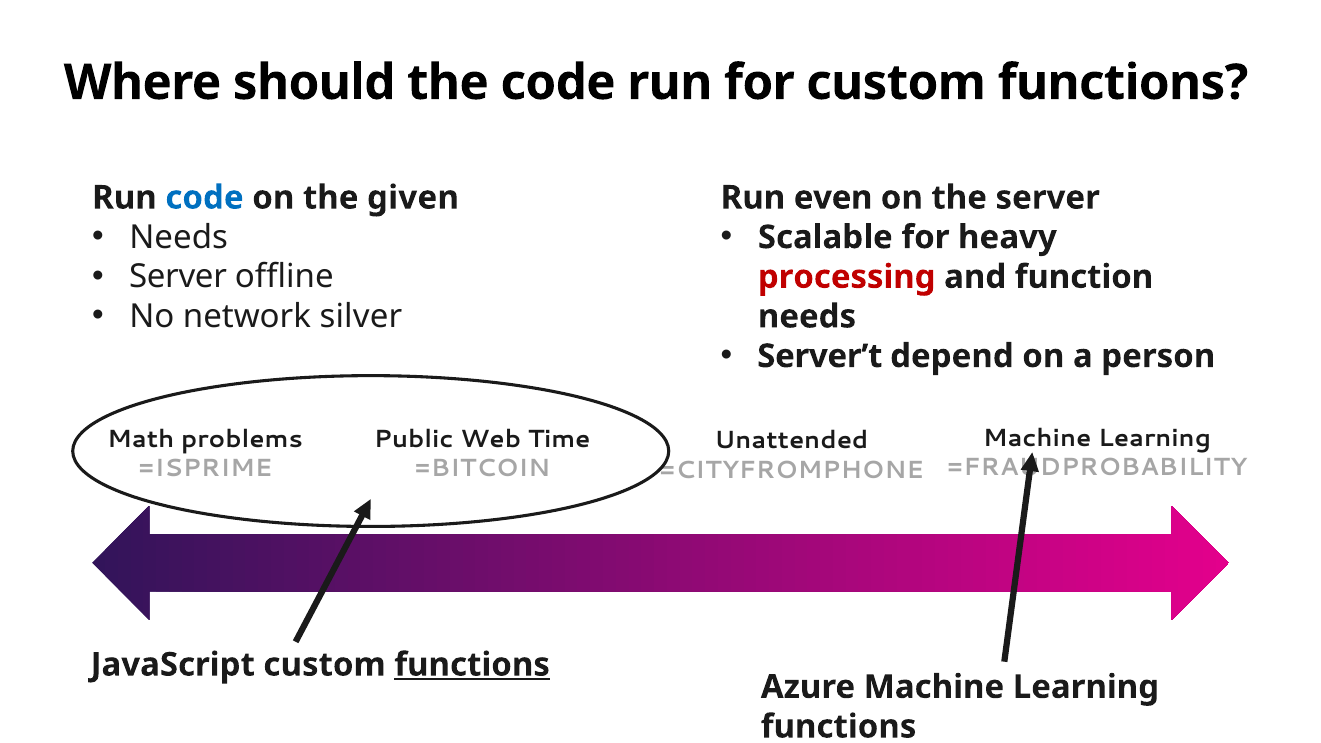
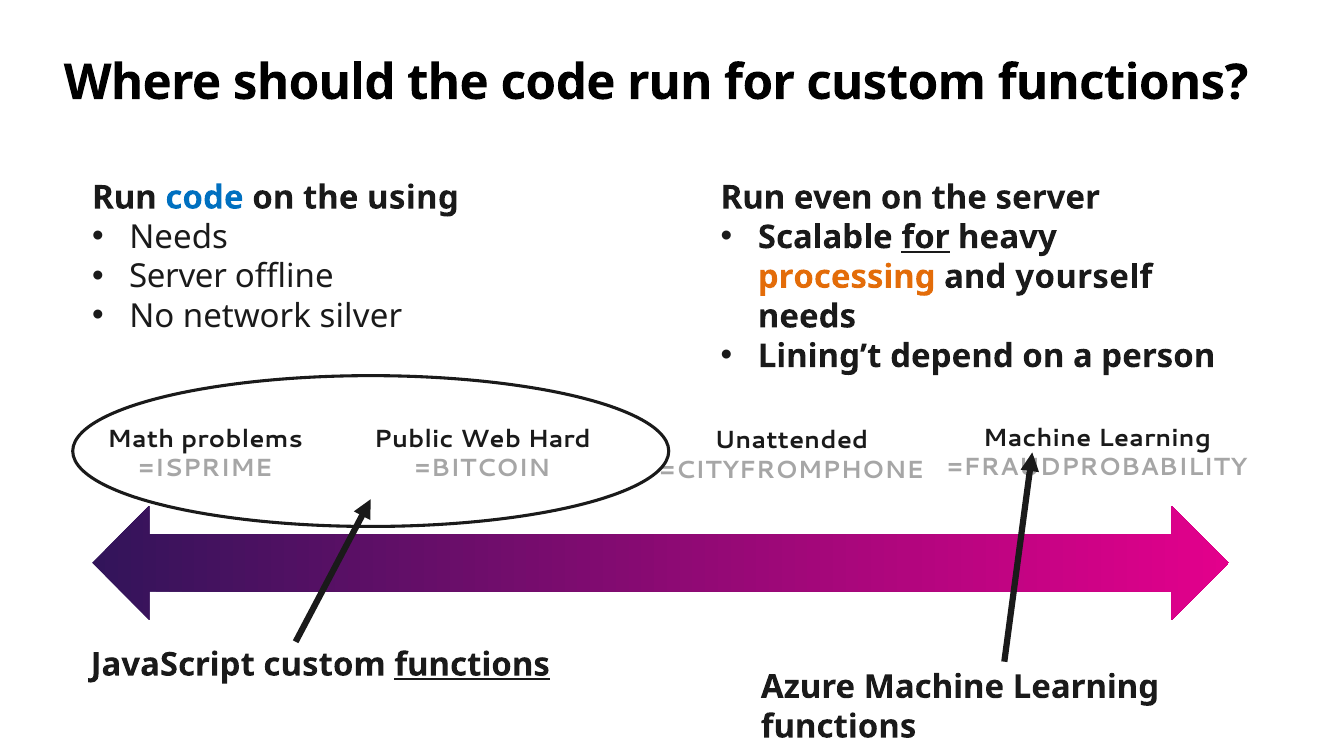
given: given -> using
for at (925, 237) underline: none -> present
processing colour: red -> orange
function: function -> yourself
Server’t: Server’t -> Lining’t
Time: Time -> Hard
